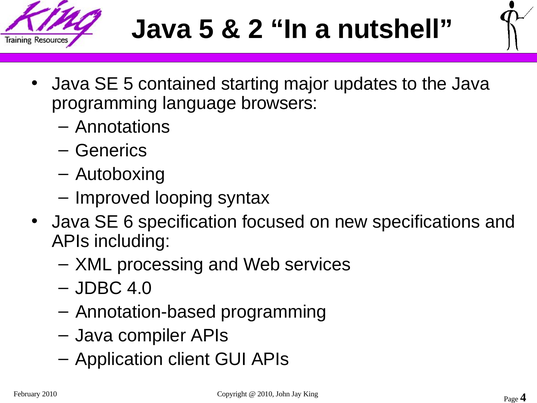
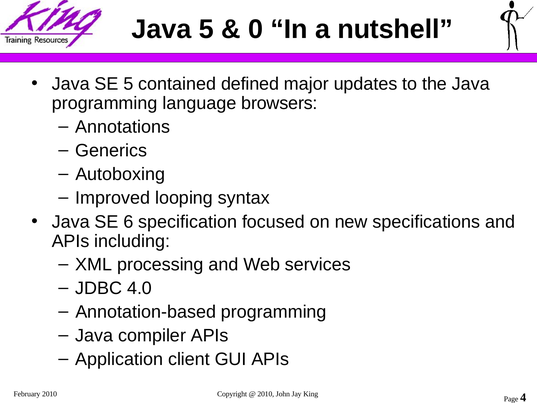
2: 2 -> 0
starting: starting -> defined
